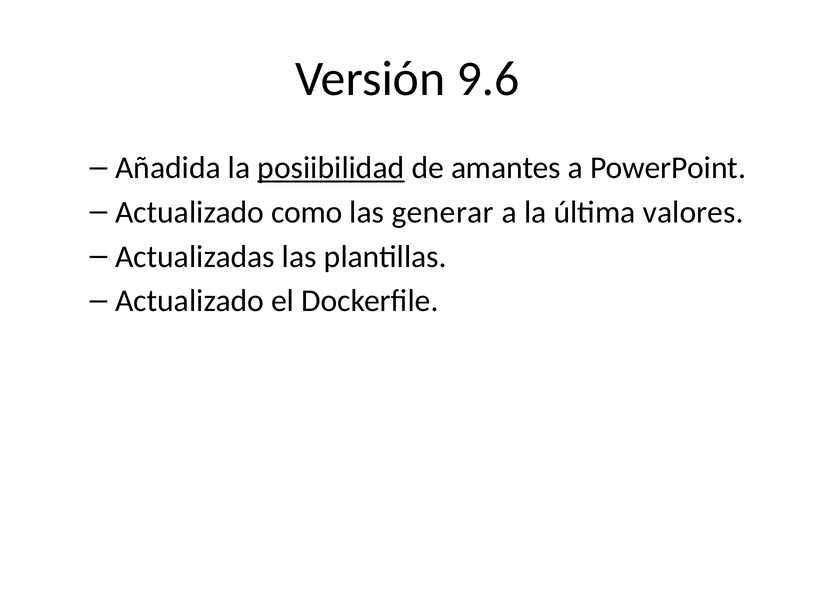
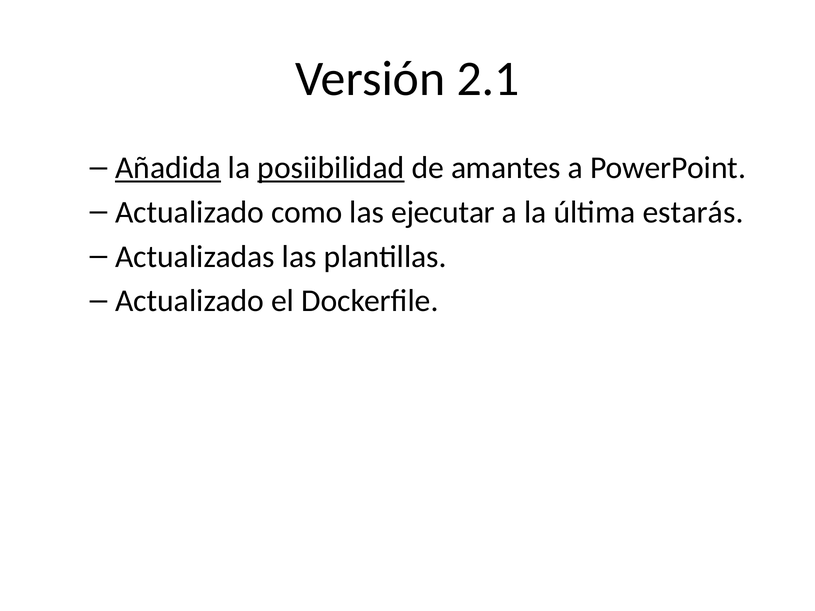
9.6: 9.6 -> 2.1
Añadida underline: none -> present
generar: generar -> ejecutar
valores: valores -> estarás
